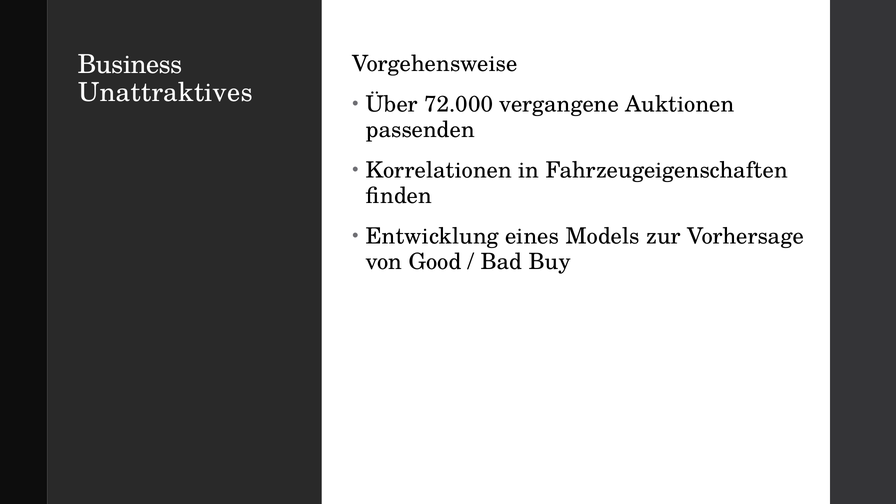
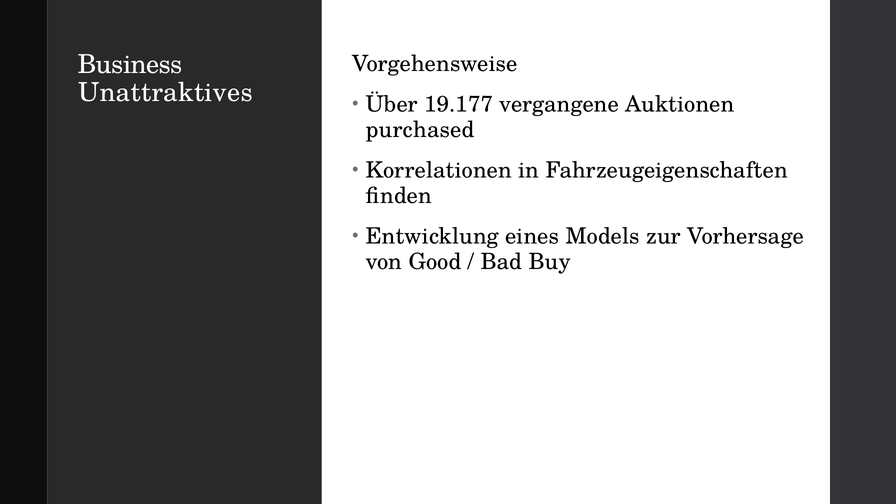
72.000: 72.000 -> 19.177
passenden: passenden -> purchased
